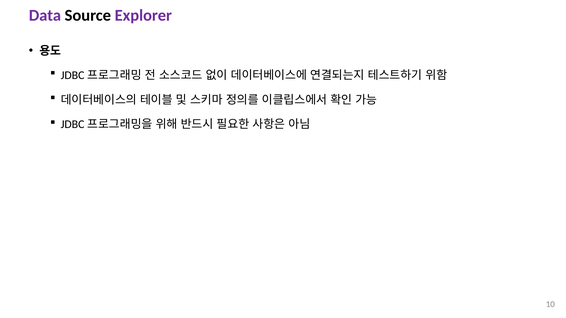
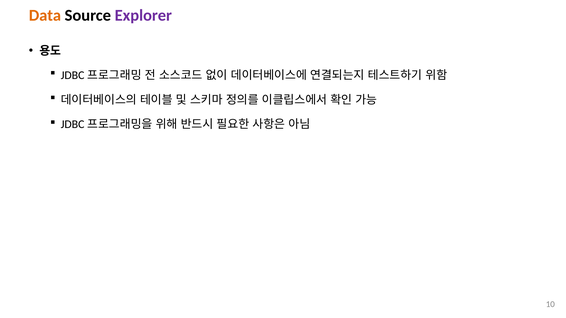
Data colour: purple -> orange
